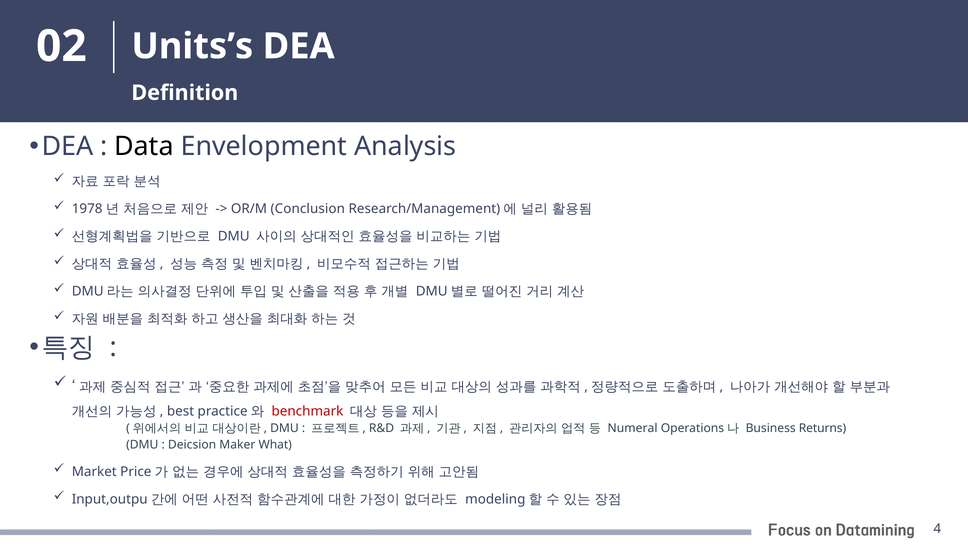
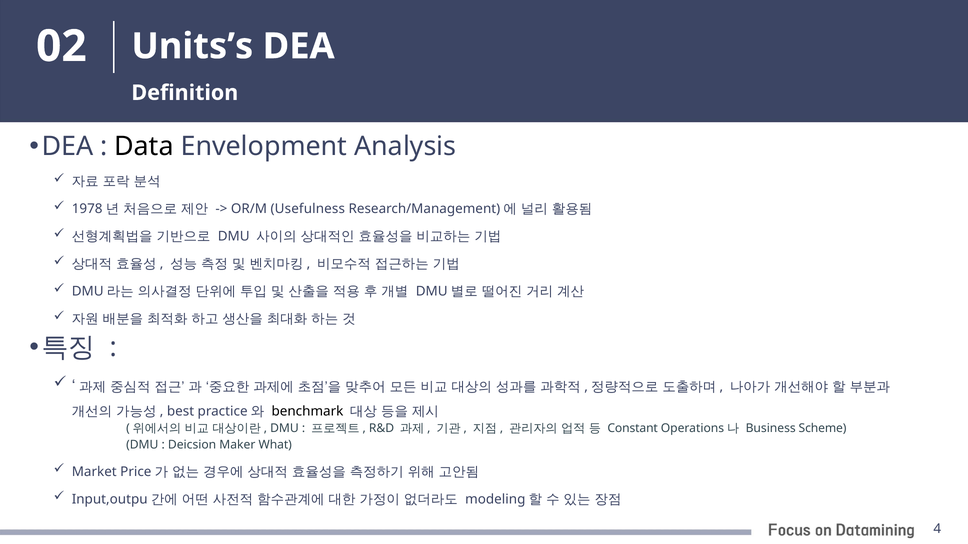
Conclusion: Conclusion -> Usefulness
benchmark colour: red -> black
Numeral: Numeral -> Constant
Returns: Returns -> Scheme
